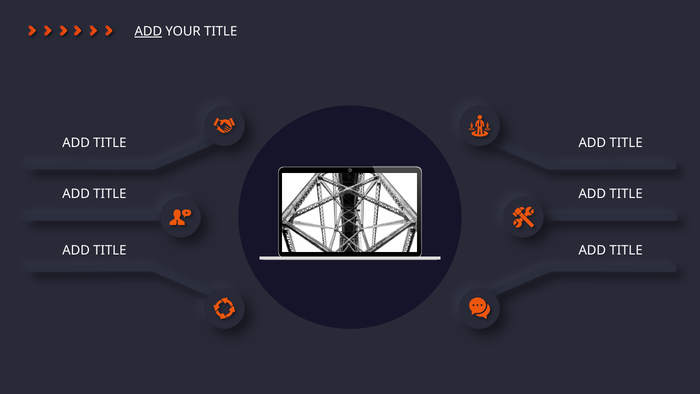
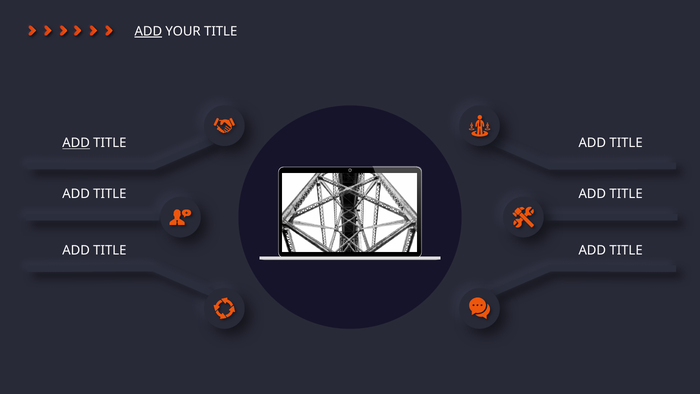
ADD at (76, 143) underline: none -> present
